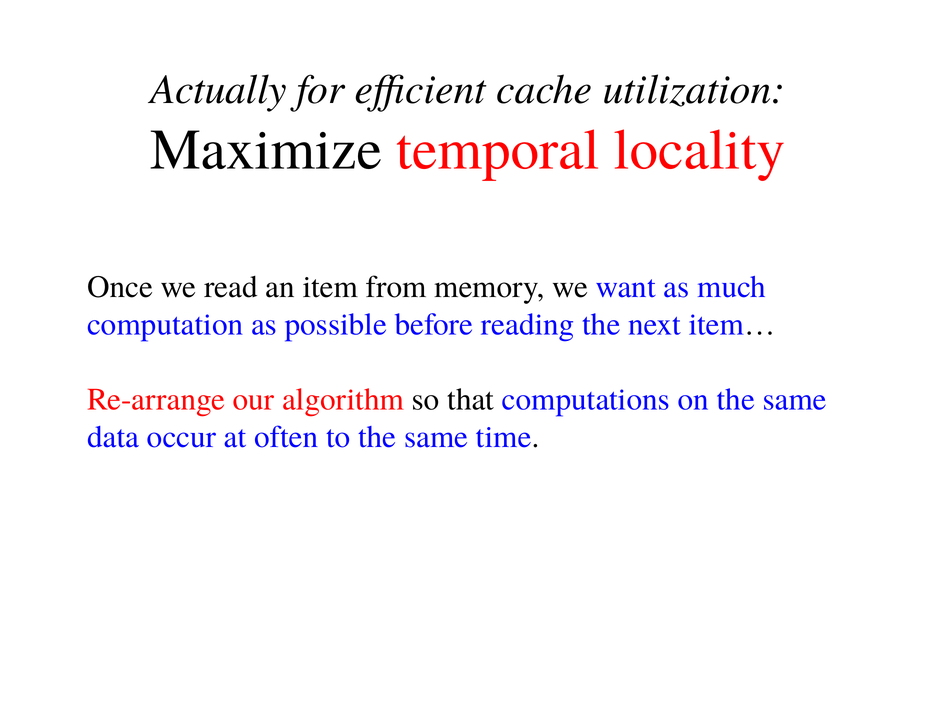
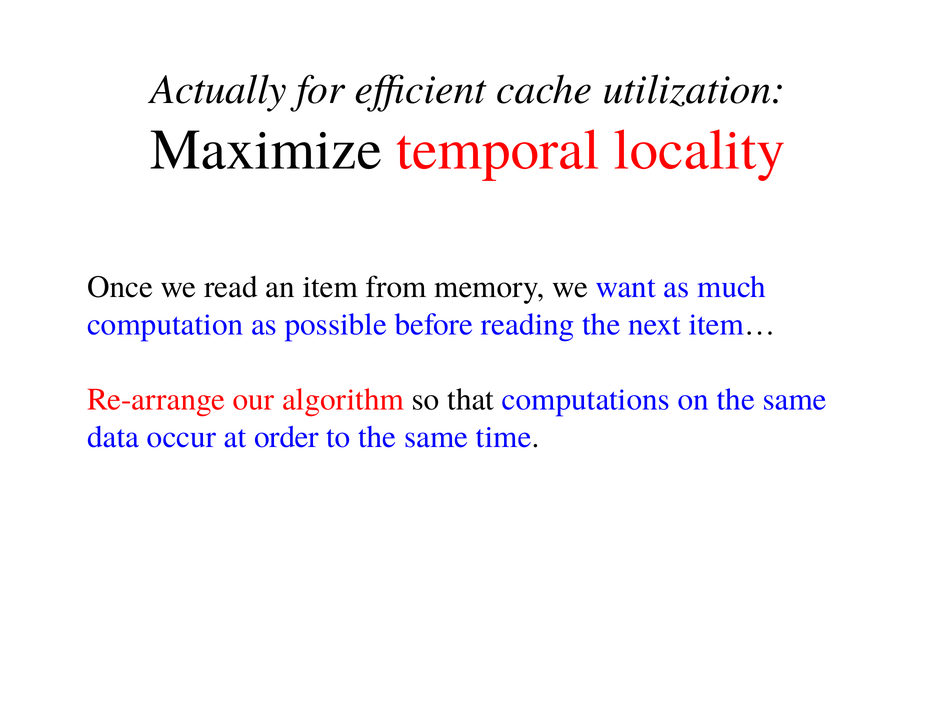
often: often -> order
